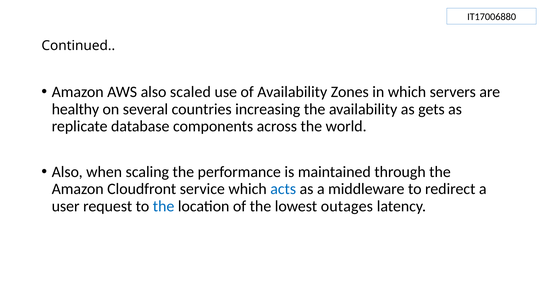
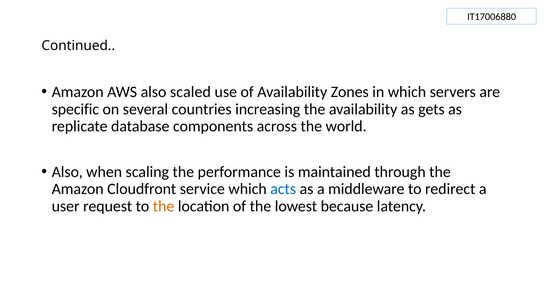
healthy: healthy -> specific
the at (164, 206) colour: blue -> orange
outages: outages -> because
